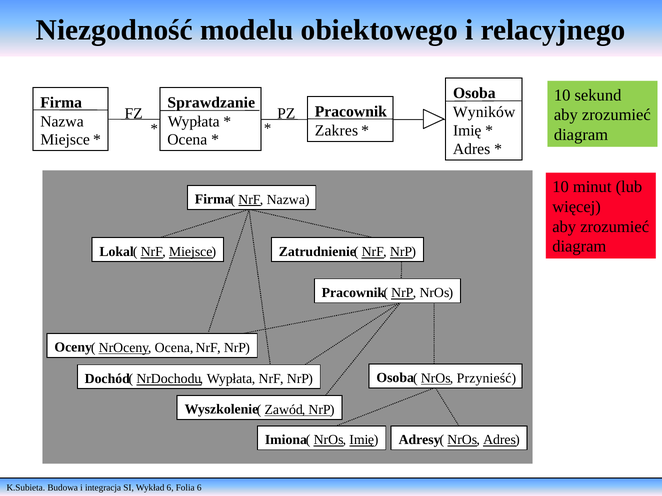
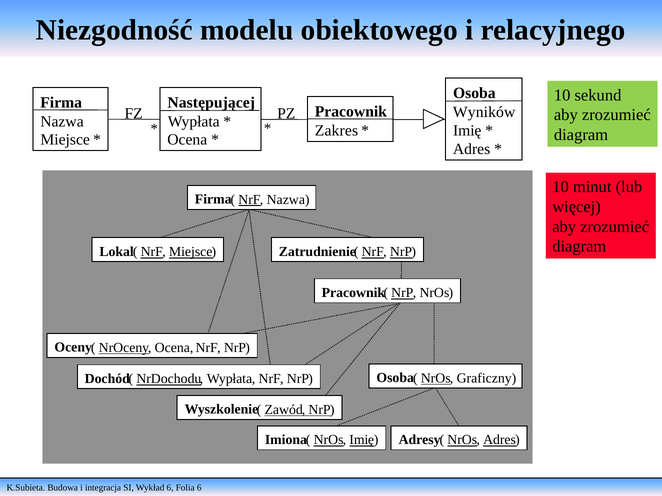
Sprawdzanie: Sprawdzanie -> Następującej
Przynieść: Przynieść -> Graficzny
